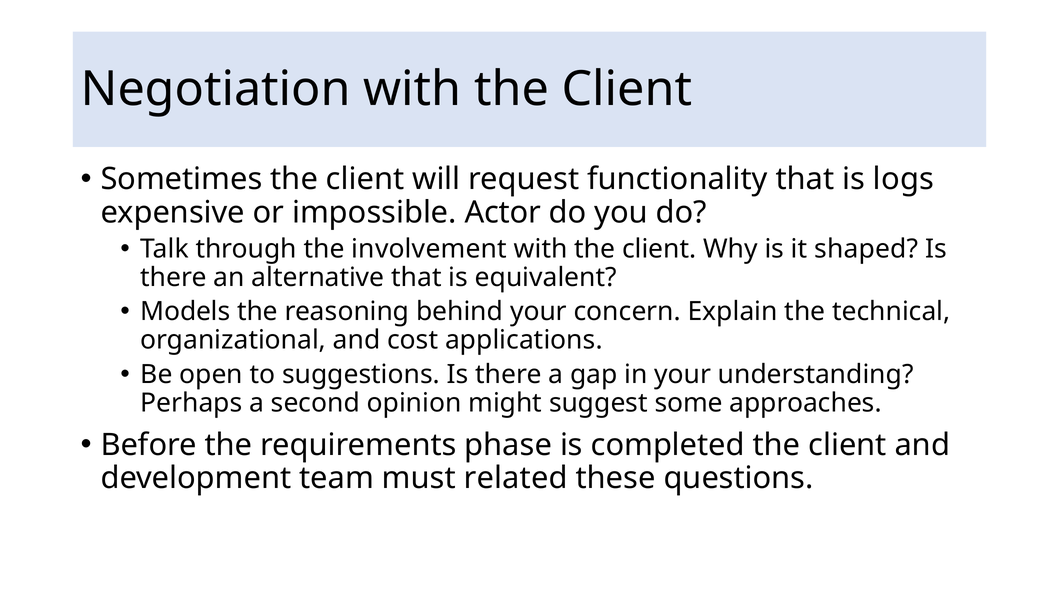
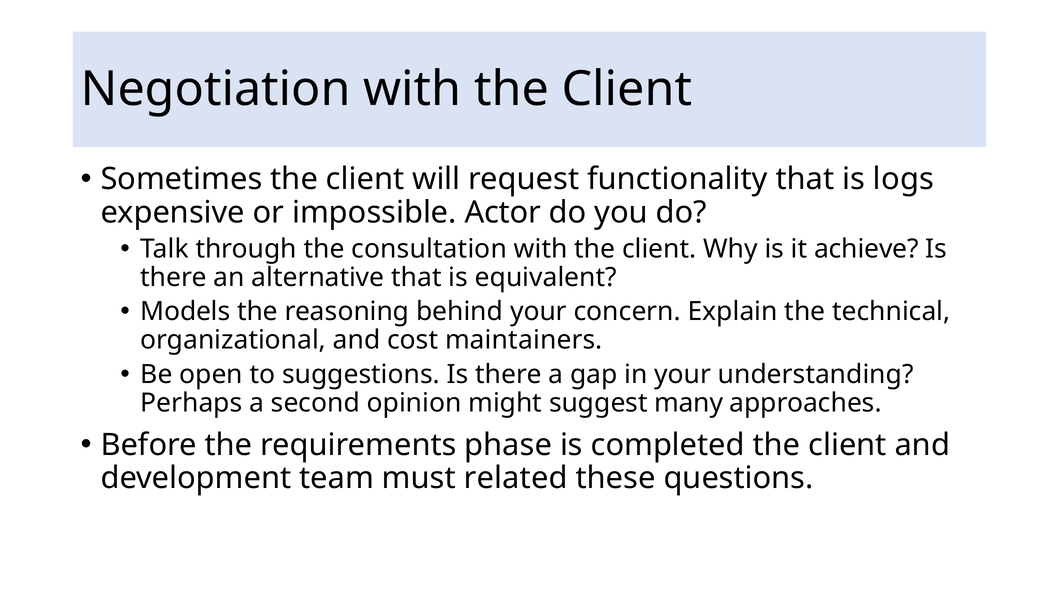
involvement: involvement -> consultation
shaped: shaped -> achieve
applications: applications -> maintainers
some: some -> many
